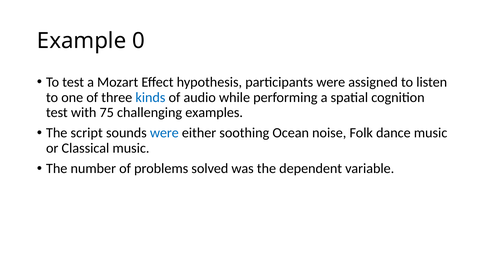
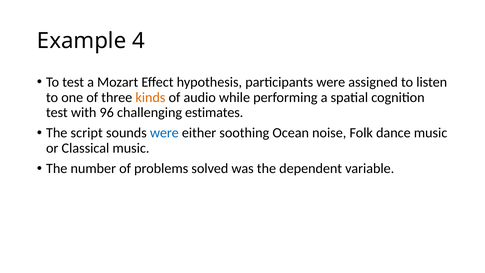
0: 0 -> 4
kinds colour: blue -> orange
75: 75 -> 96
examples: examples -> estimates
